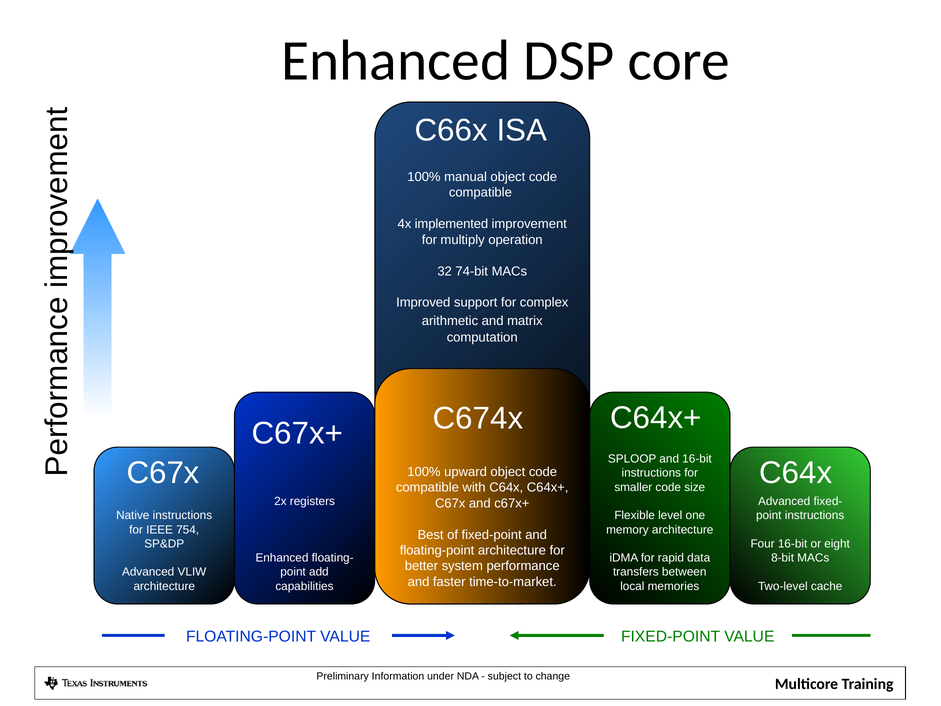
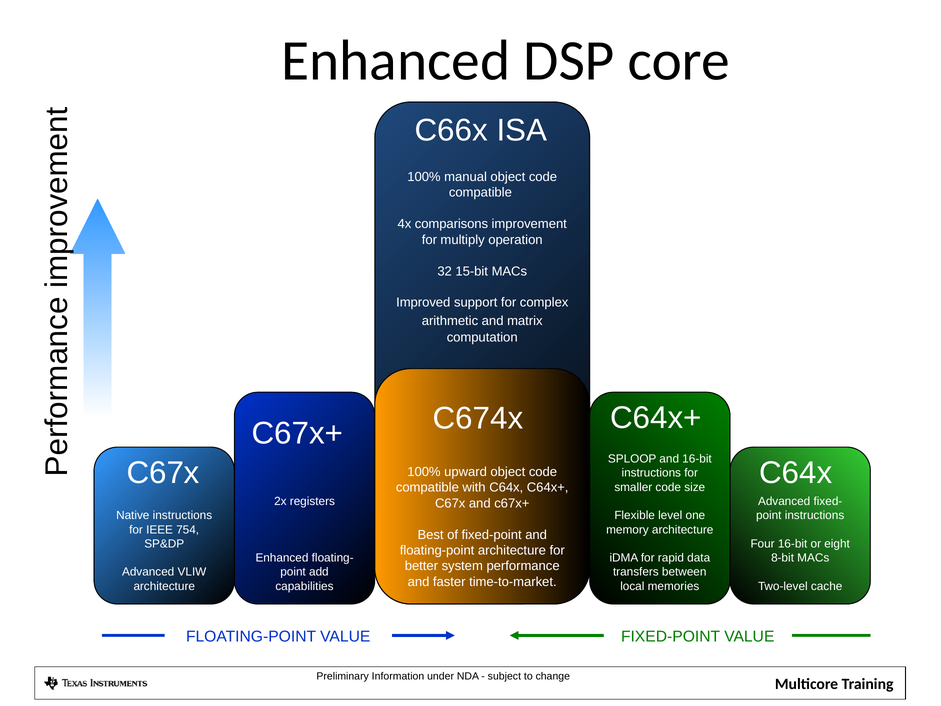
implemented: implemented -> comparisons
74-bit: 74-bit -> 15-bit
